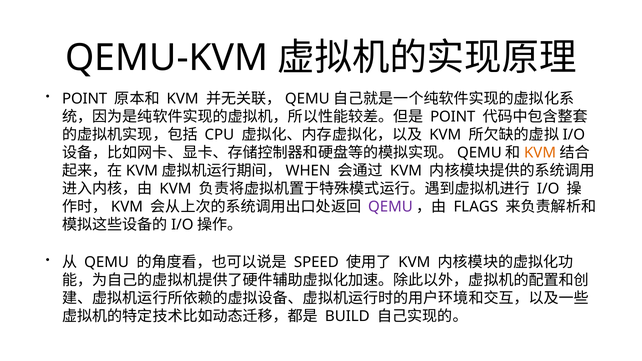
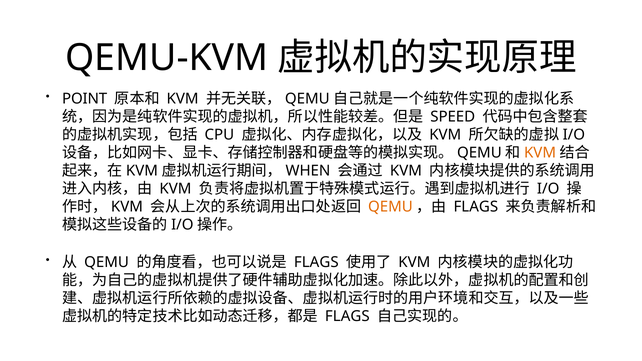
POINT at (453, 117): POINT -> SPEED
QEMU at (390, 207) colour: purple -> orange
SPEED at (316, 262): SPEED -> FLAGS
BUILD at (347, 316): BUILD -> FLAGS
